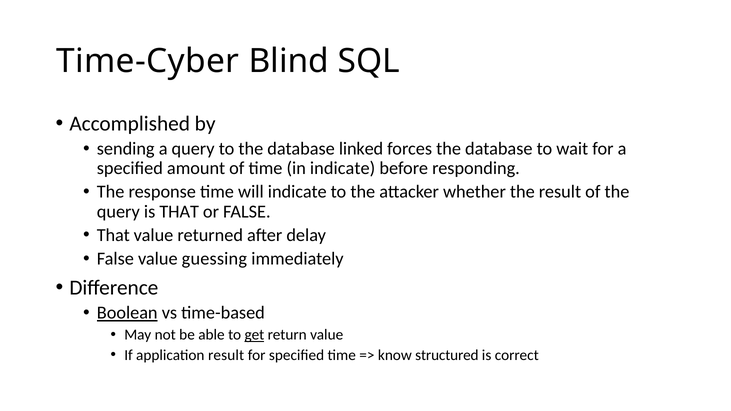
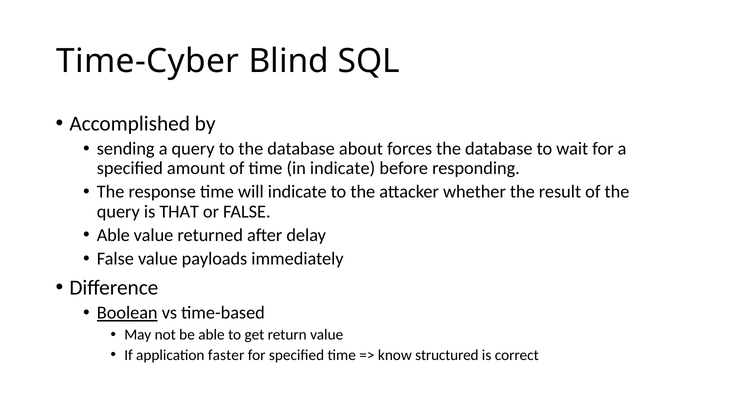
linked: linked -> about
That at (113, 235): That -> Able
guessing: guessing -> payloads
get underline: present -> none
application result: result -> faster
